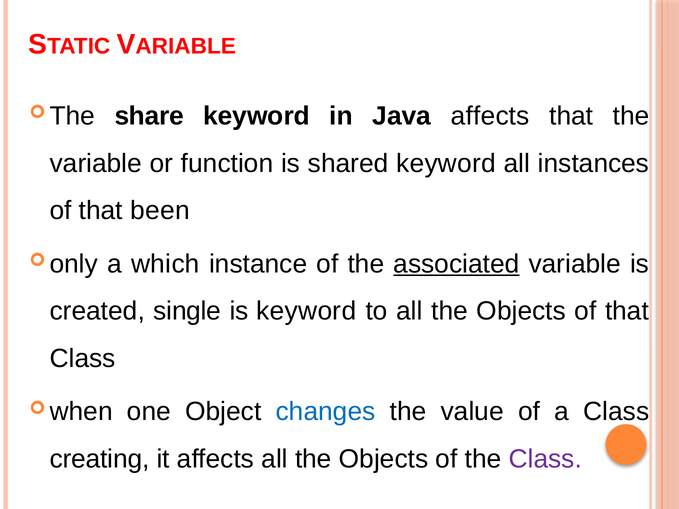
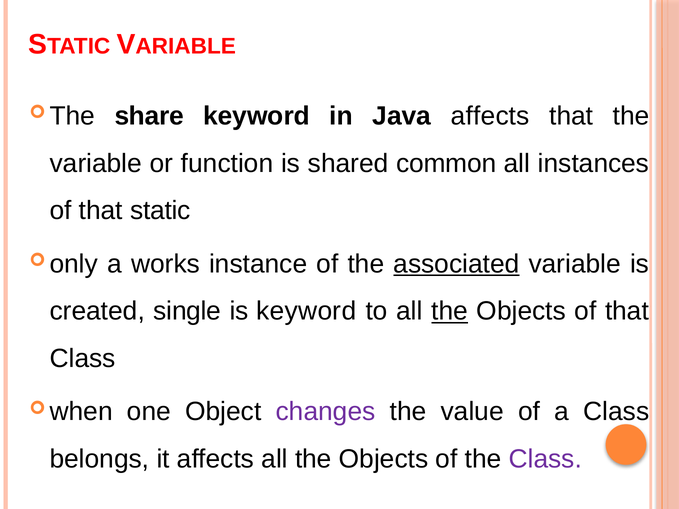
shared keyword: keyword -> common
been: been -> static
which: which -> works
the at (450, 311) underline: none -> present
changes colour: blue -> purple
creating: creating -> belongs
